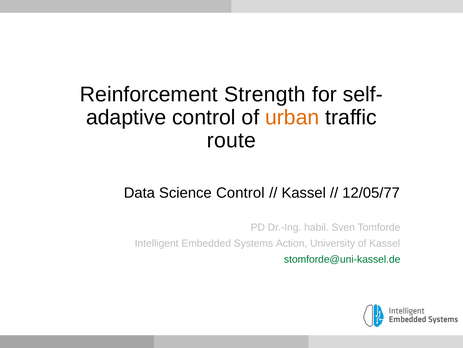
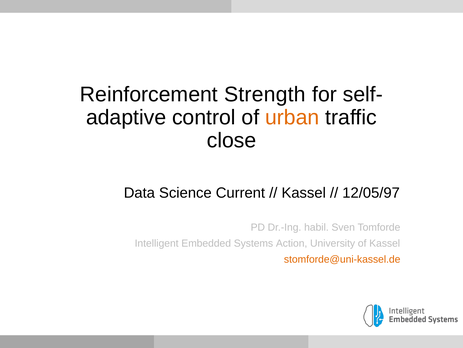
route: route -> close
Science Control: Control -> Current
12/05/77: 12/05/77 -> 12/05/97
stomforde@uni-kassel.de colour: green -> orange
